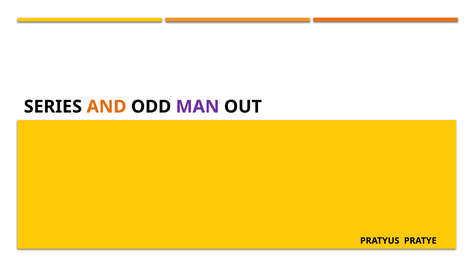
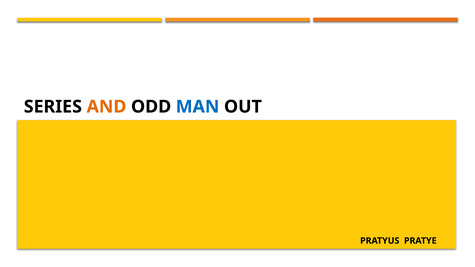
MAN colour: purple -> blue
